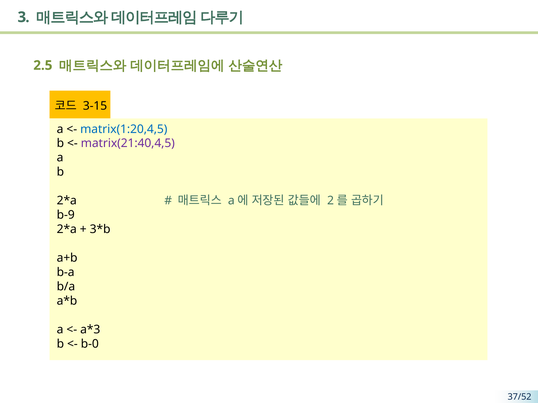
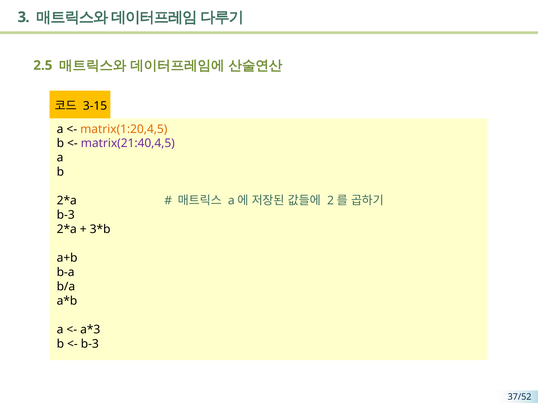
matrix(1:20,4,5 colour: blue -> orange
b-9 at (66, 215): b-9 -> b-3
b-0 at (90, 344): b-0 -> b-3
